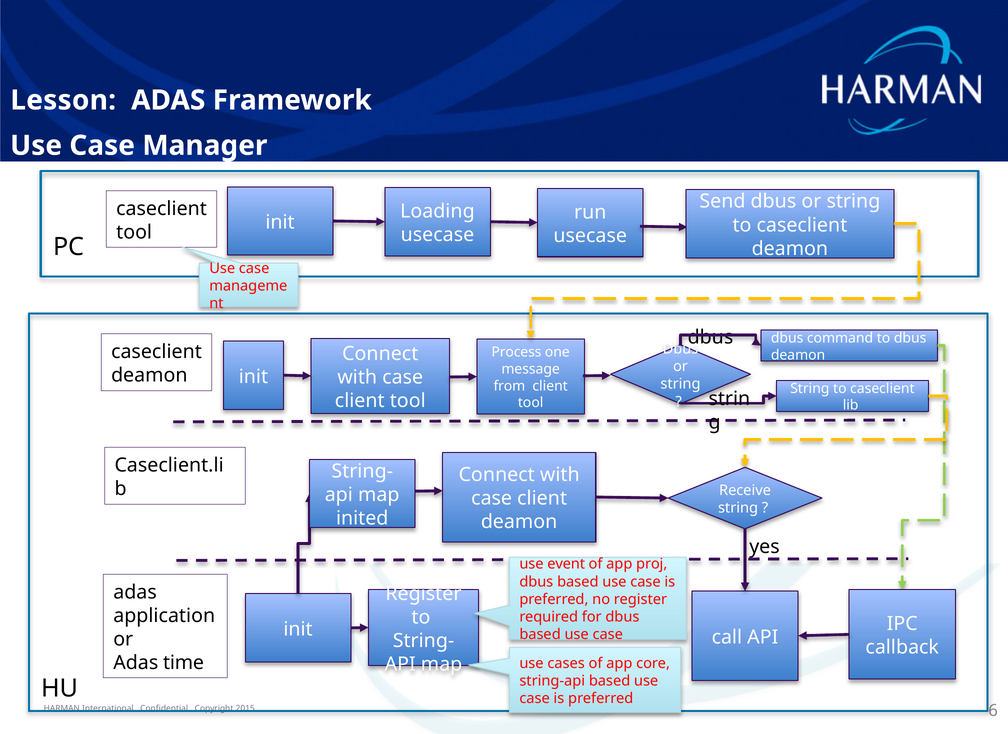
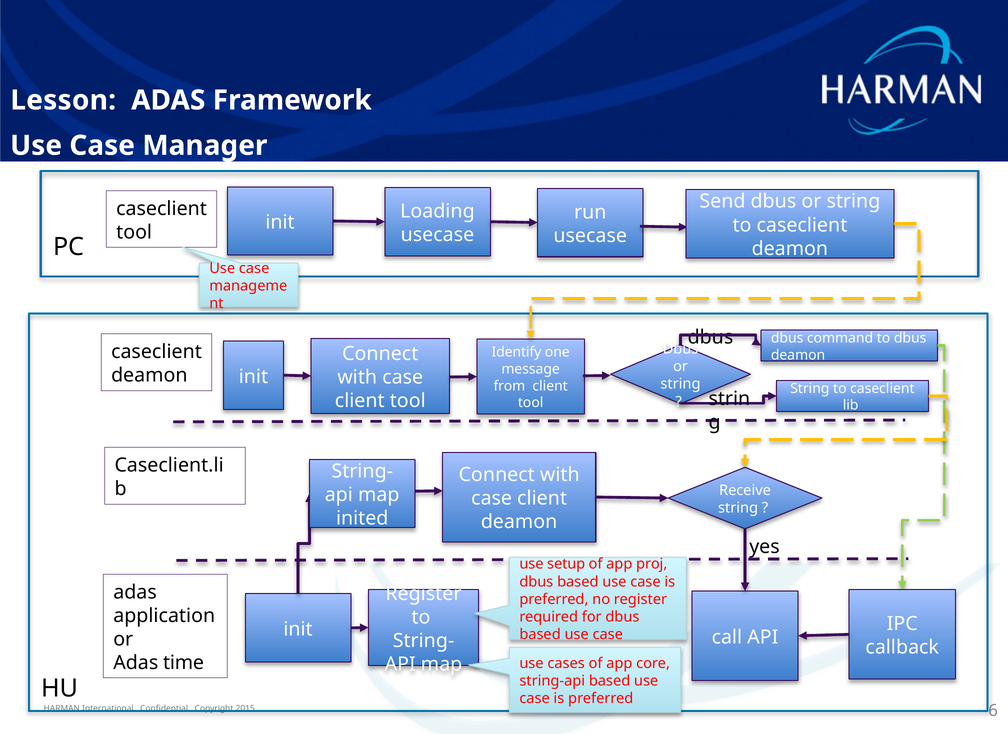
Process: Process -> Identify
event: event -> setup
